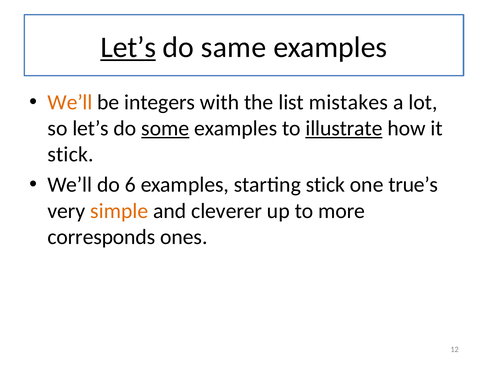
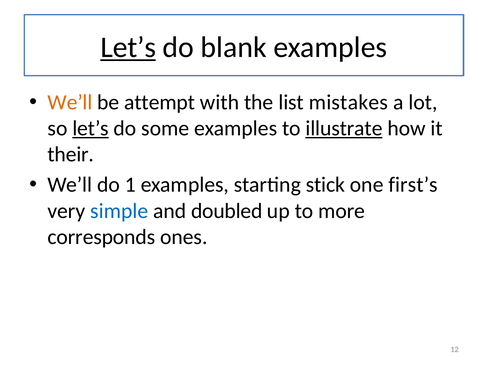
same: same -> blank
integers: integers -> attempt
let’s at (91, 128) underline: none -> present
some underline: present -> none
stick at (71, 154): stick -> their
6: 6 -> 1
true’s: true’s -> first’s
simple colour: orange -> blue
cleverer: cleverer -> doubled
